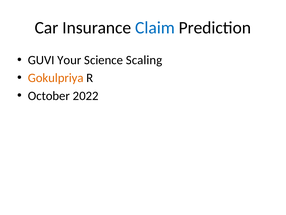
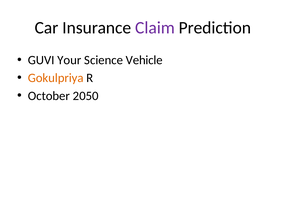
Claim colour: blue -> purple
Scaling: Scaling -> Vehicle
2022: 2022 -> 2050
